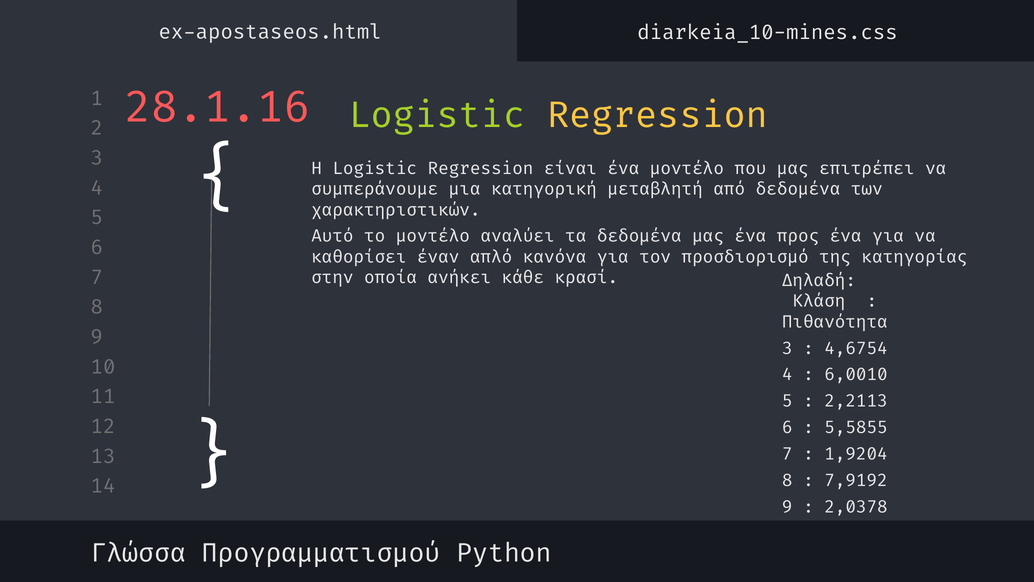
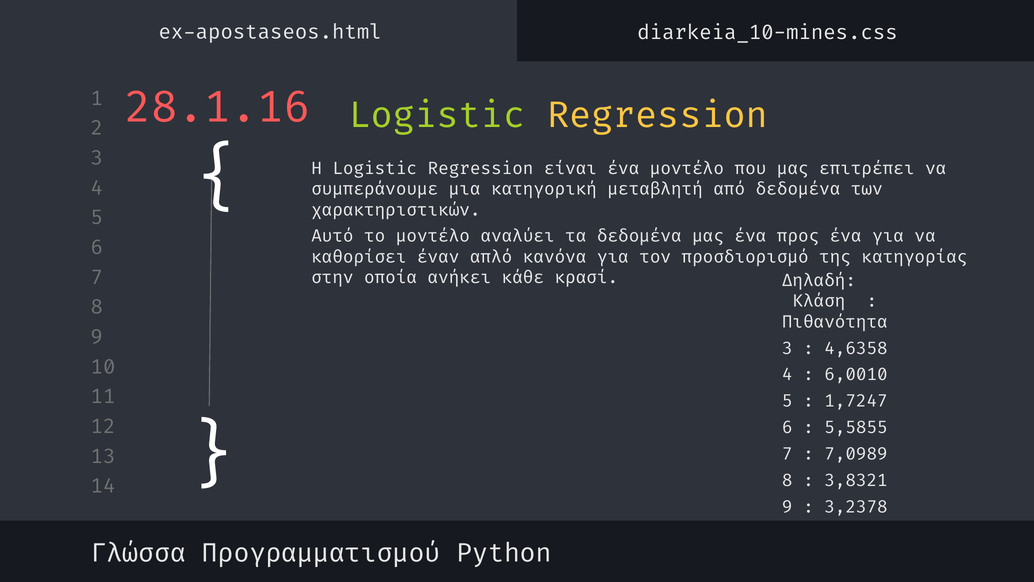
4,6754: 4,6754 -> 4,6358
2,2113: 2,2113 -> 1,7247
1,9204: 1,9204 -> 7,0989
7,9192: 7,9192 -> 3,8321
2,0378: 2,0378 -> 3,2378
